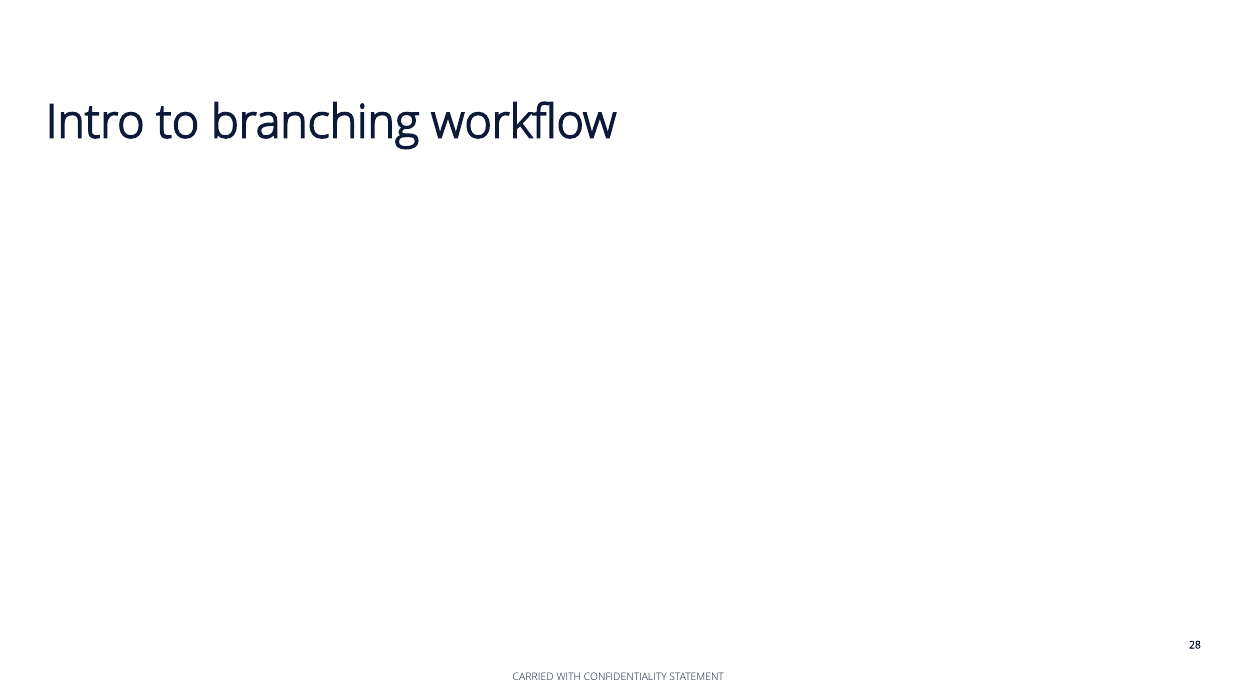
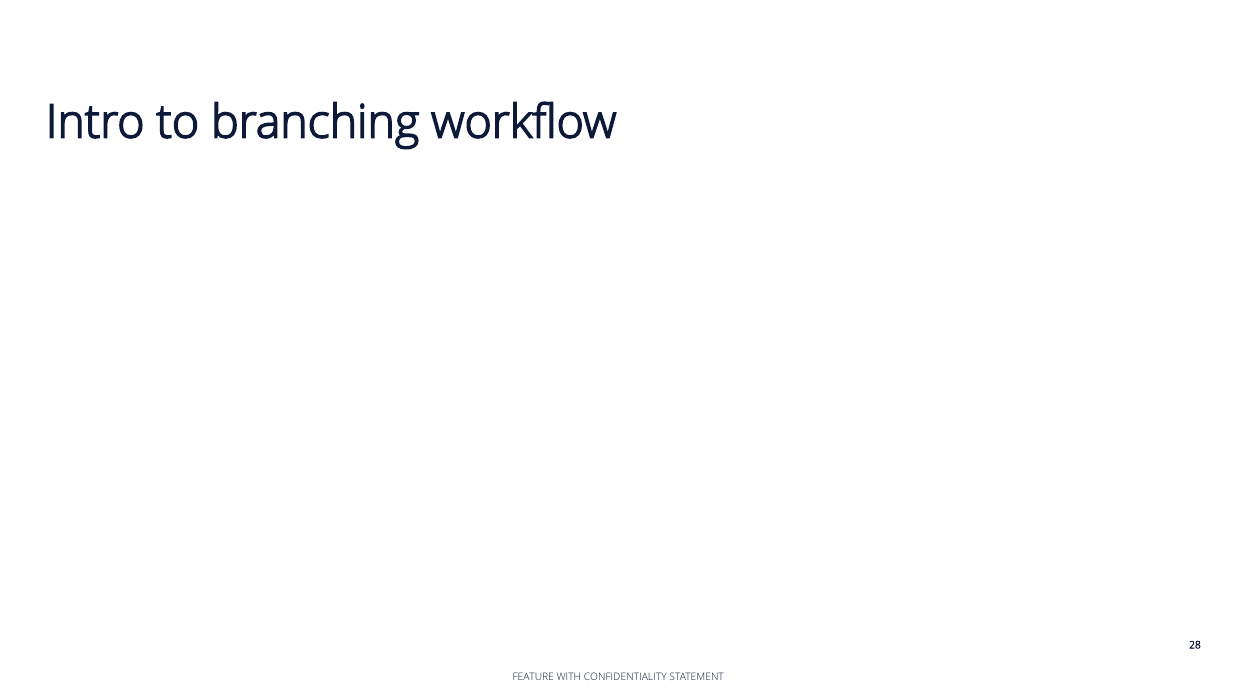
CARRIED: CARRIED -> FEATURE
